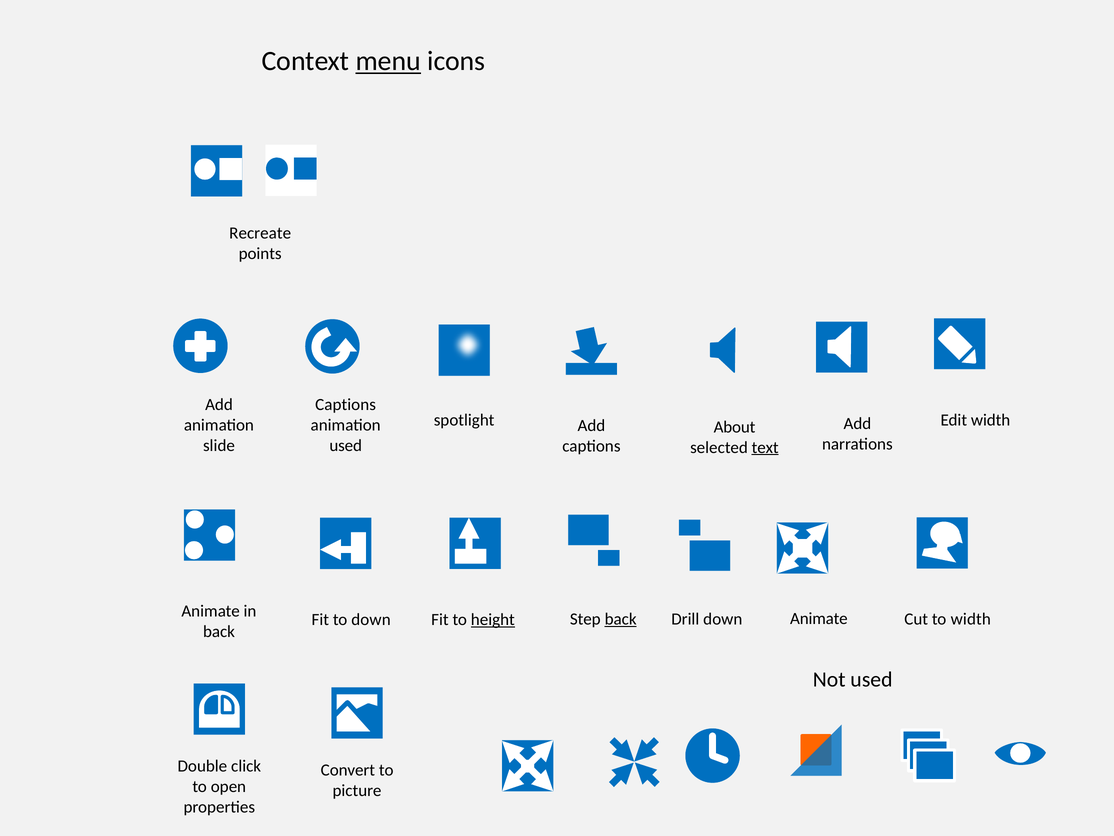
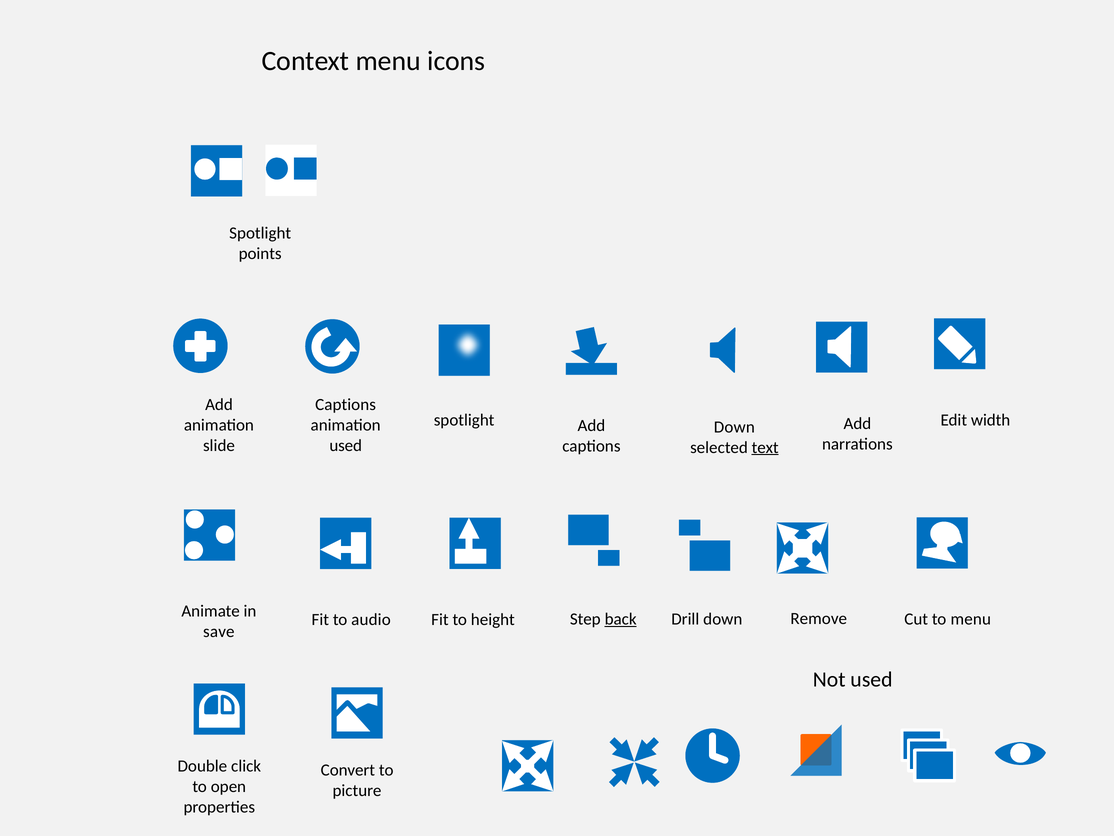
menu at (388, 61) underline: present -> none
Recreate at (260, 233): Recreate -> Spotlight
About at (734, 427): About -> Down
to down: down -> audio
height underline: present -> none
down Animate: Animate -> Remove
to width: width -> menu
back at (219, 631): back -> save
